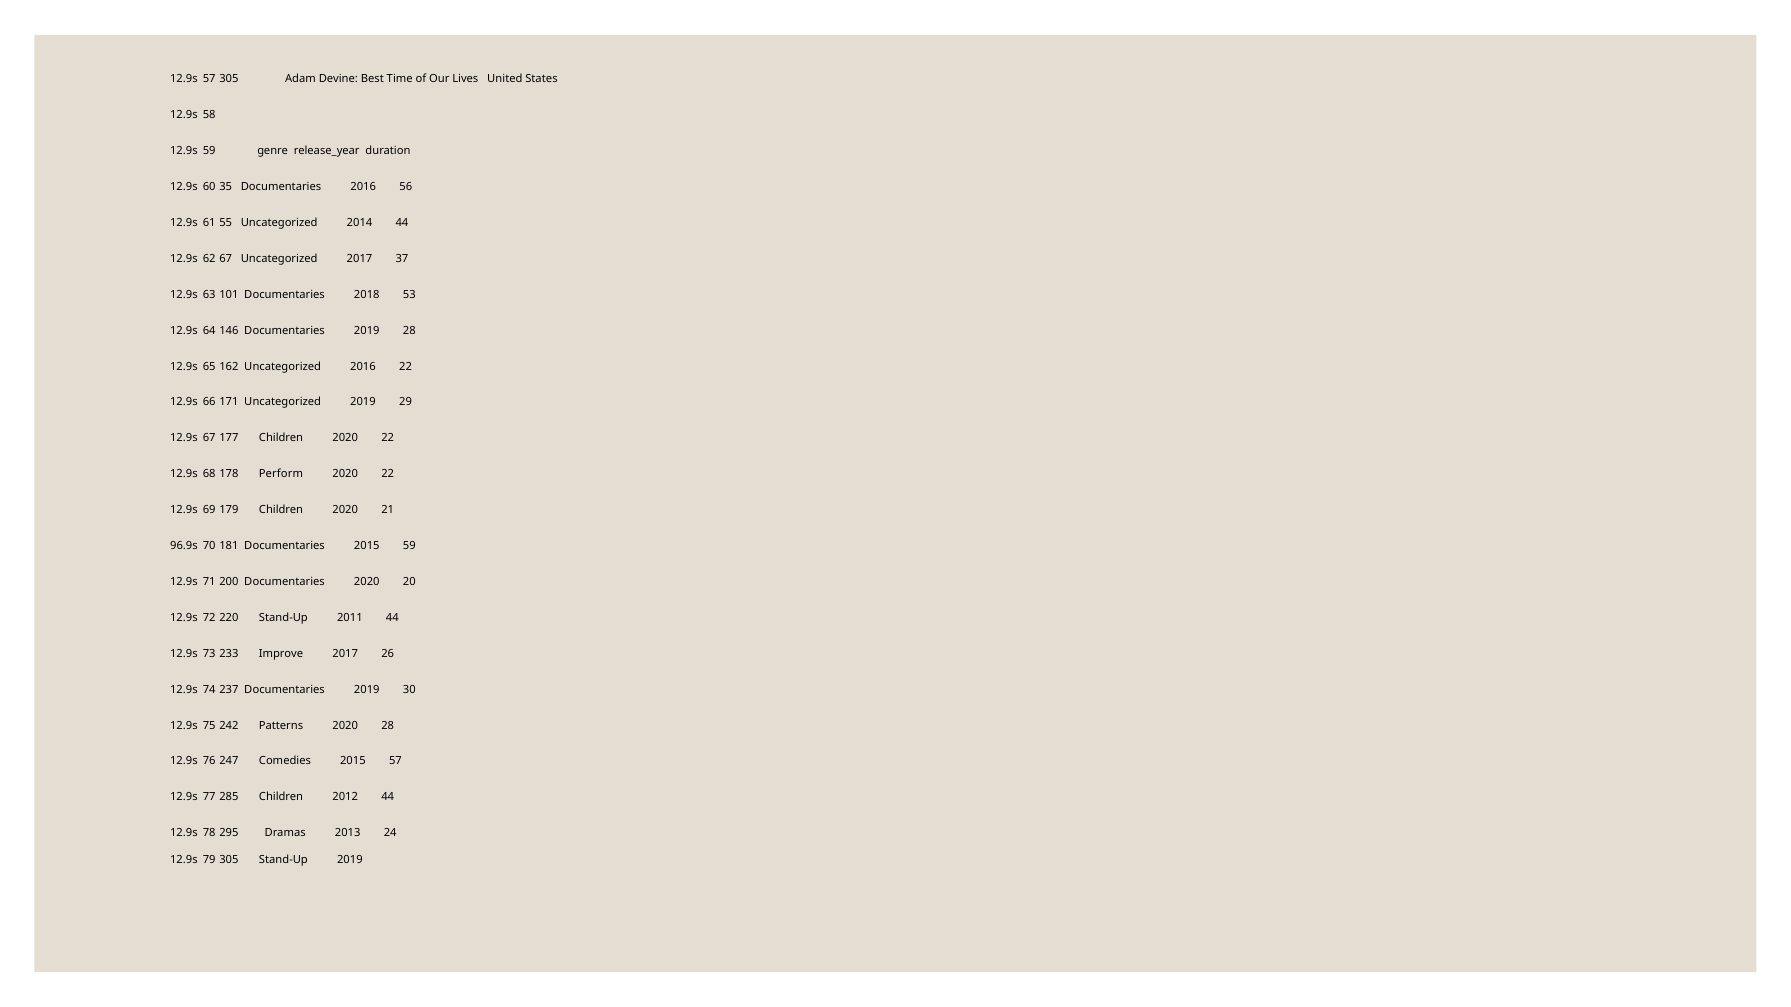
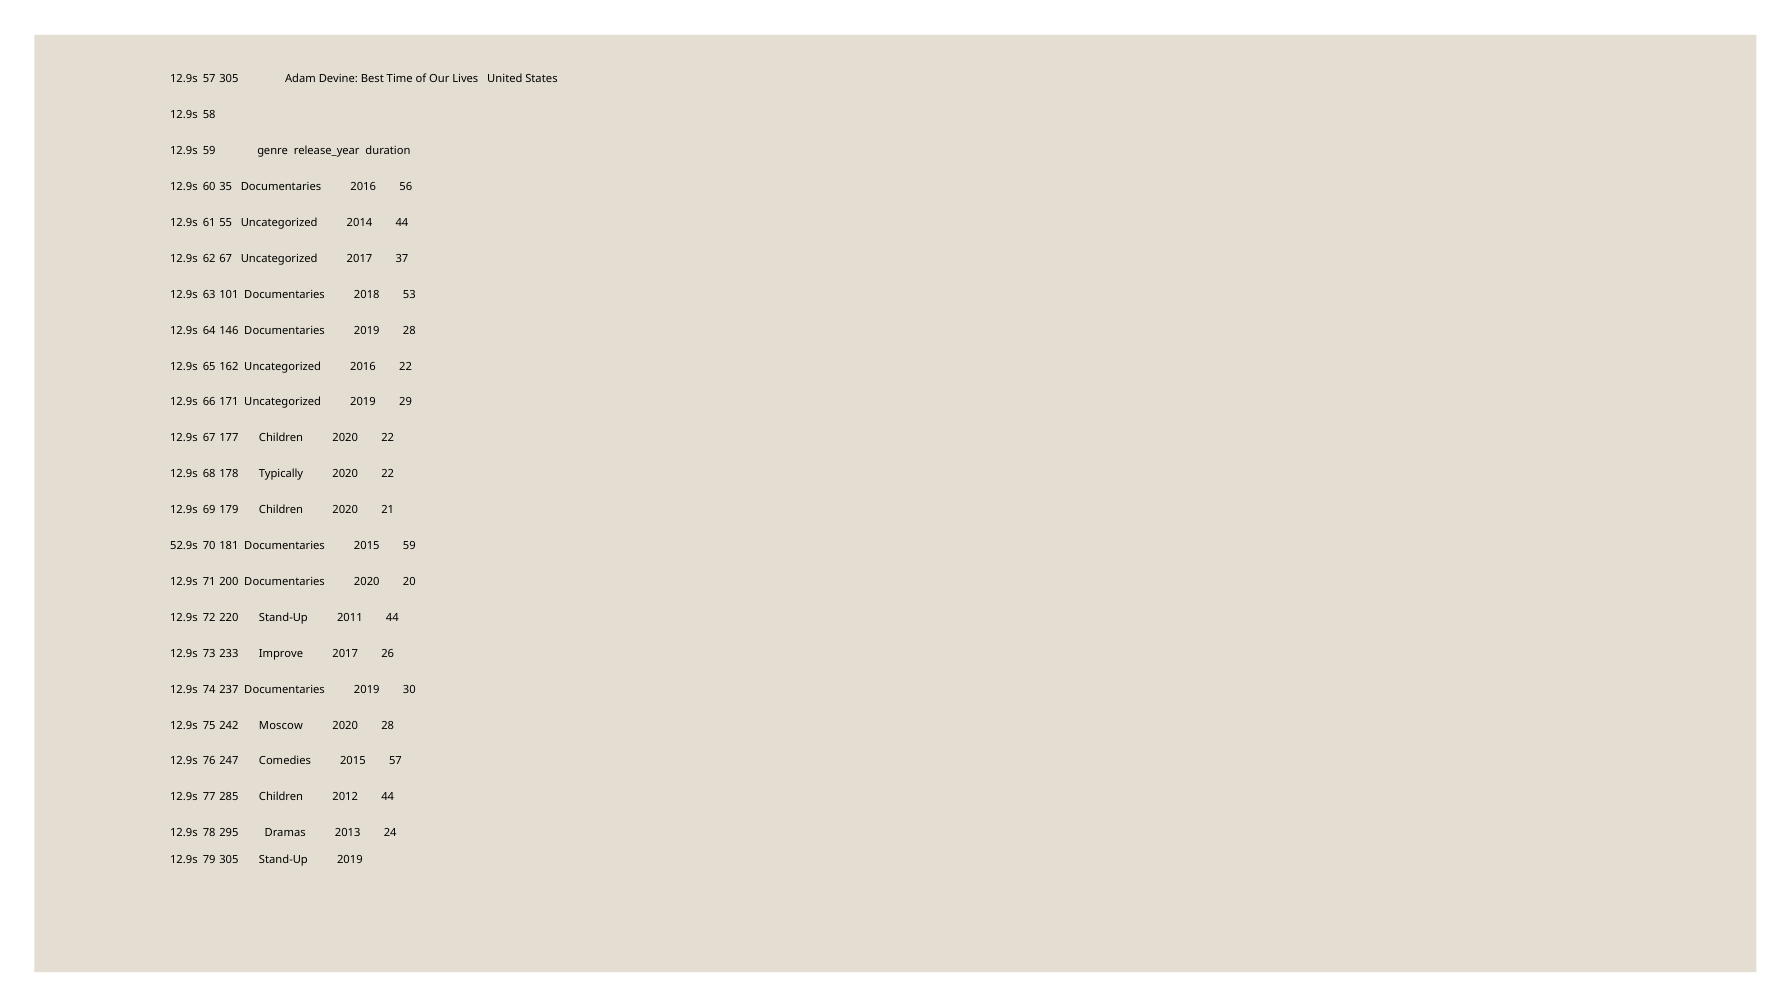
Perform: Perform -> Typically
96.9s: 96.9s -> 52.9s
Patterns: Patterns -> Moscow
